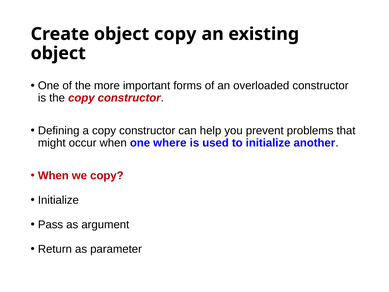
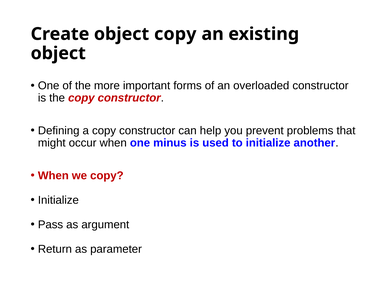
where: where -> minus
